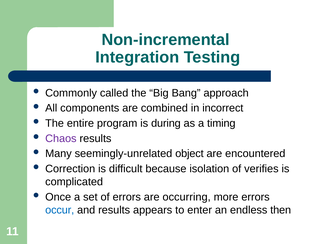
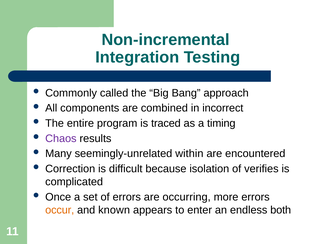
during: during -> traced
object: object -> within
occur colour: blue -> orange
and results: results -> known
then: then -> both
